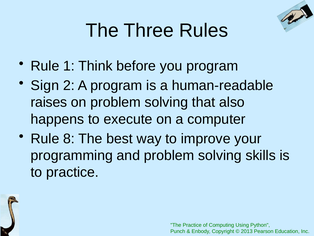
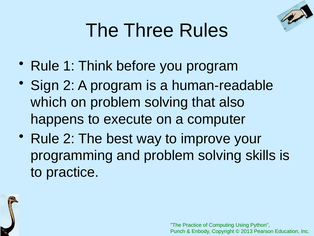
raises: raises -> which
Rule 8: 8 -> 2
